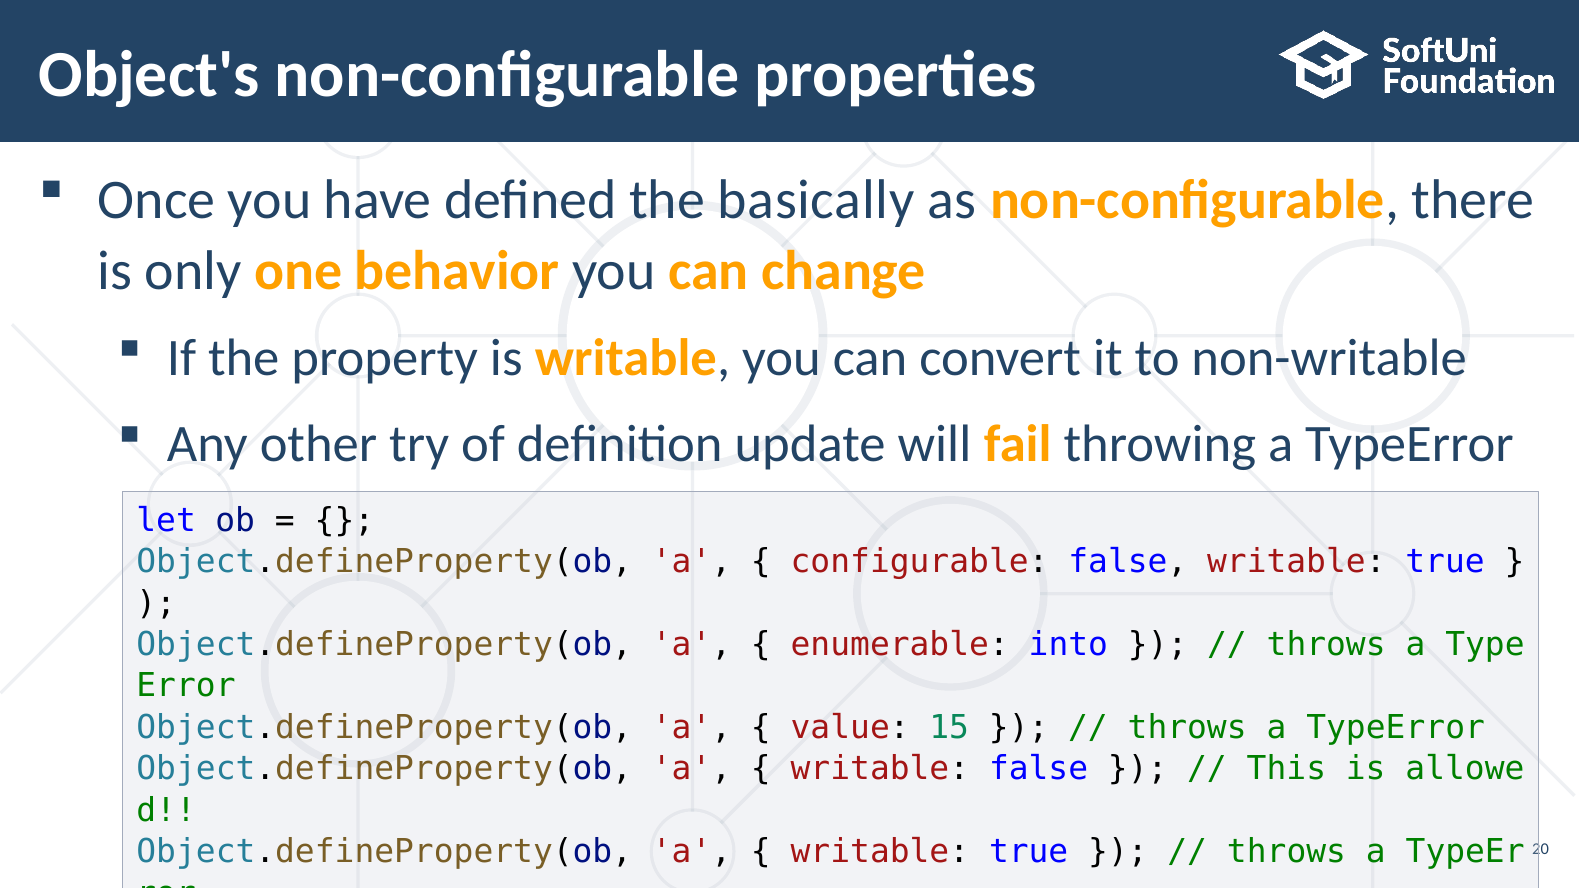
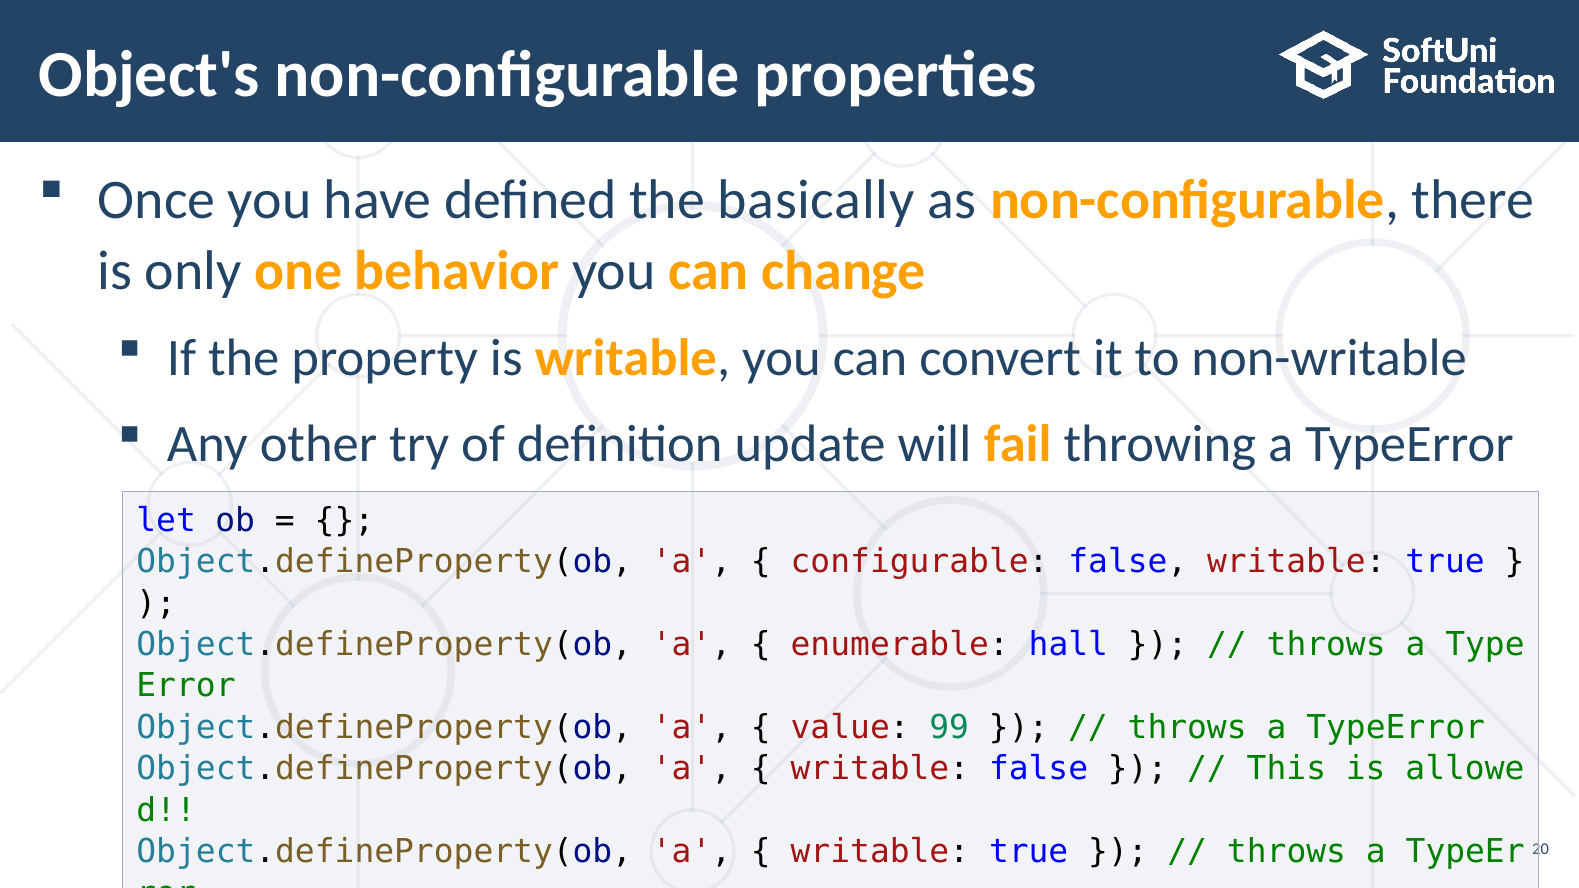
into: into -> hall
15: 15 -> 99
